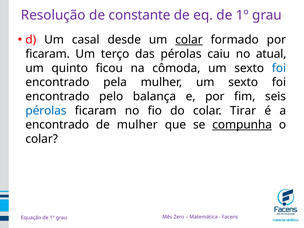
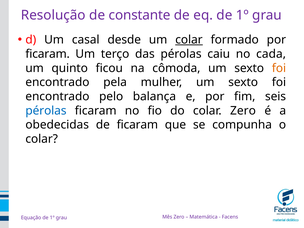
atual: atual -> cada
foi at (279, 68) colour: blue -> orange
colar Tirar: Tirar -> Zero
encontrado at (57, 125): encontrado -> obedecidas
de mulher: mulher -> ficaram
compunha underline: present -> none
